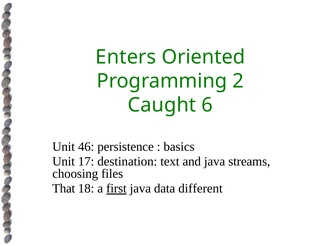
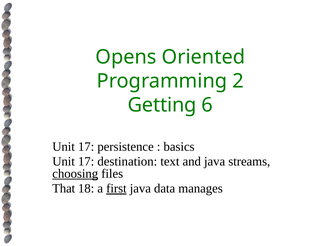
Enters: Enters -> Opens
Caught: Caught -> Getting
46 at (86, 146): 46 -> 17
choosing underline: none -> present
different: different -> manages
